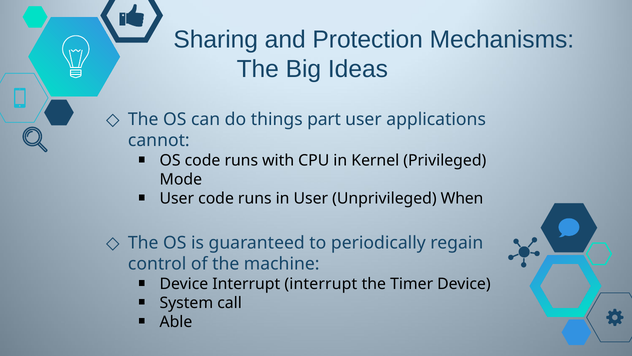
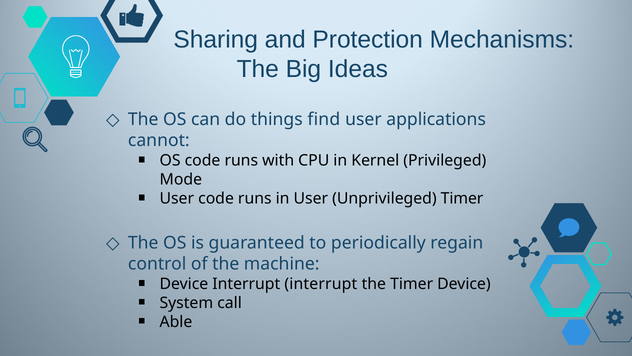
part: part -> find
Unprivileged When: When -> Timer
